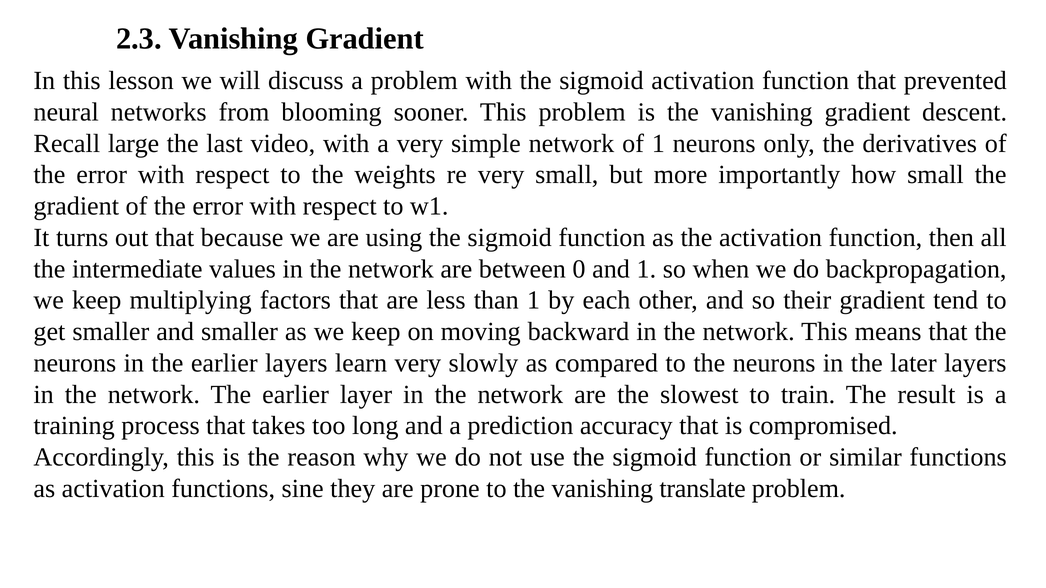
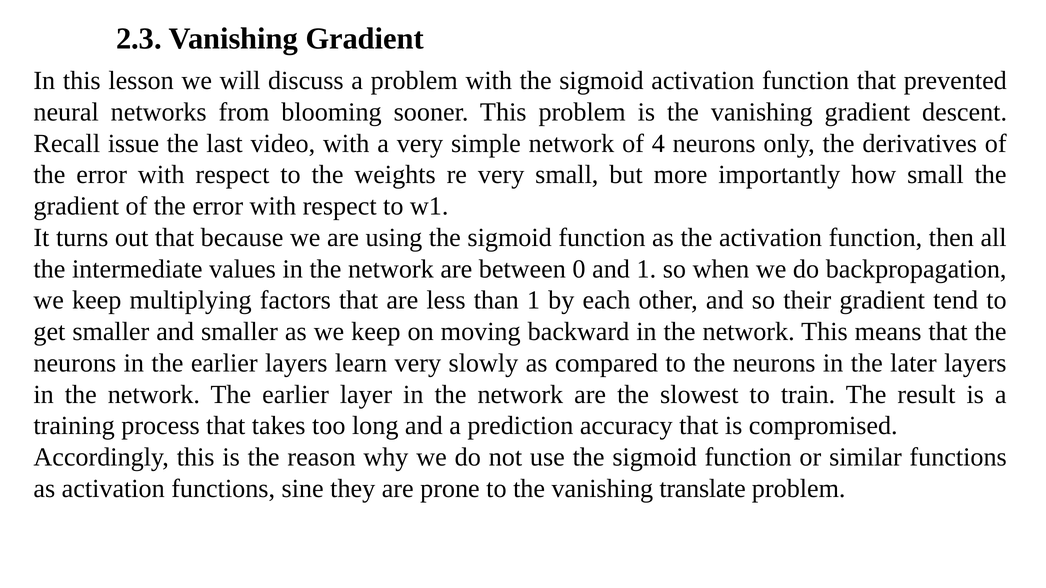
large: large -> issue
of 1: 1 -> 4
